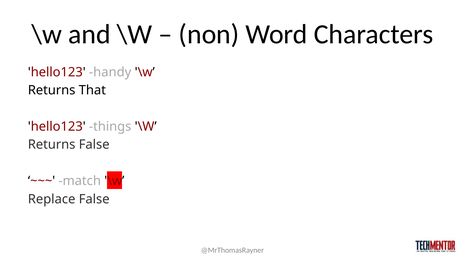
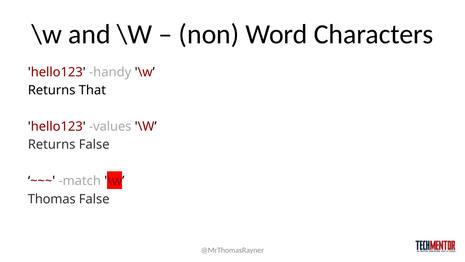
things: things -> values
Replace: Replace -> Thomas
